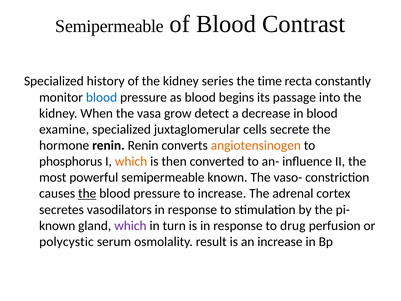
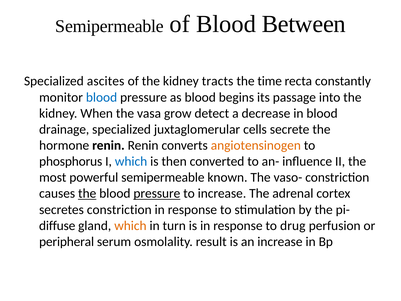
Contrast: Contrast -> Between
history: history -> ascites
series: series -> tracts
examine: examine -> drainage
which at (131, 161) colour: orange -> blue
pressure at (157, 193) underline: none -> present
secretes vasodilators: vasodilators -> constriction
known at (57, 225): known -> diffuse
which at (130, 225) colour: purple -> orange
polycystic: polycystic -> peripheral
